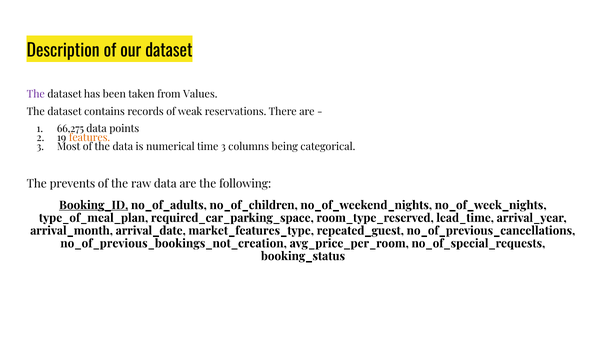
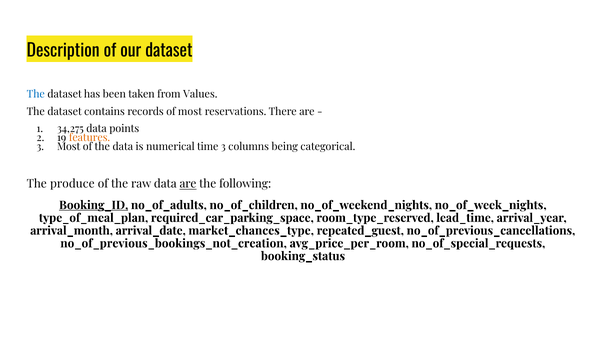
The at (36, 94) colour: purple -> blue
of weak: weak -> most
66,275: 66,275 -> 34,275
prevents: prevents -> produce
are at (188, 184) underline: none -> present
market_features_type: market_features_type -> market_chances_type
